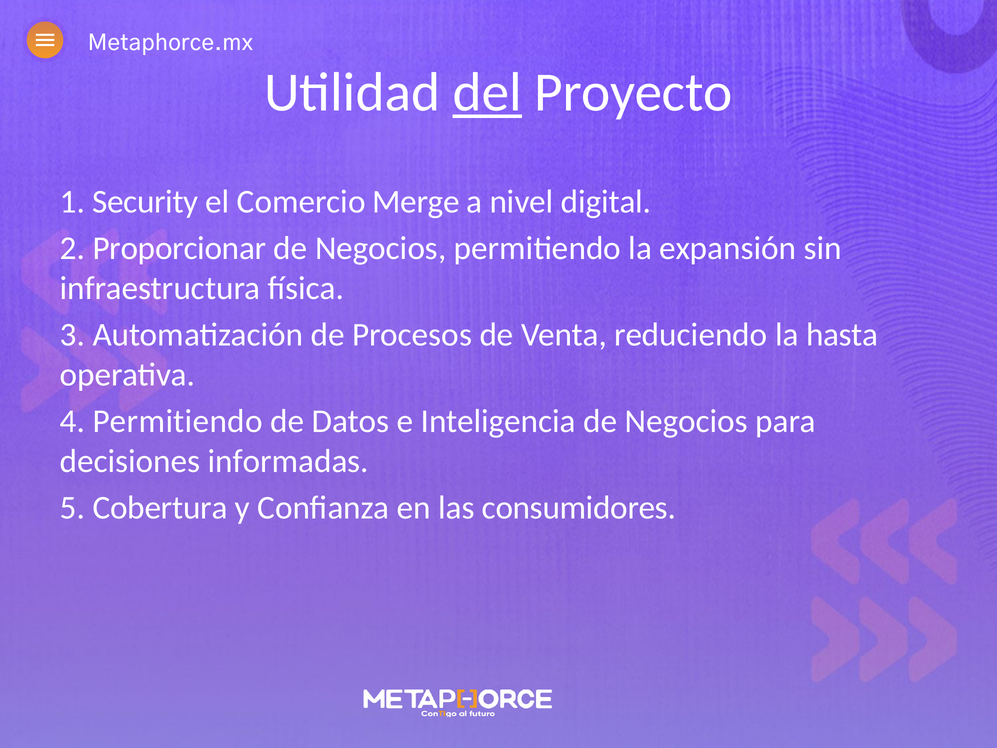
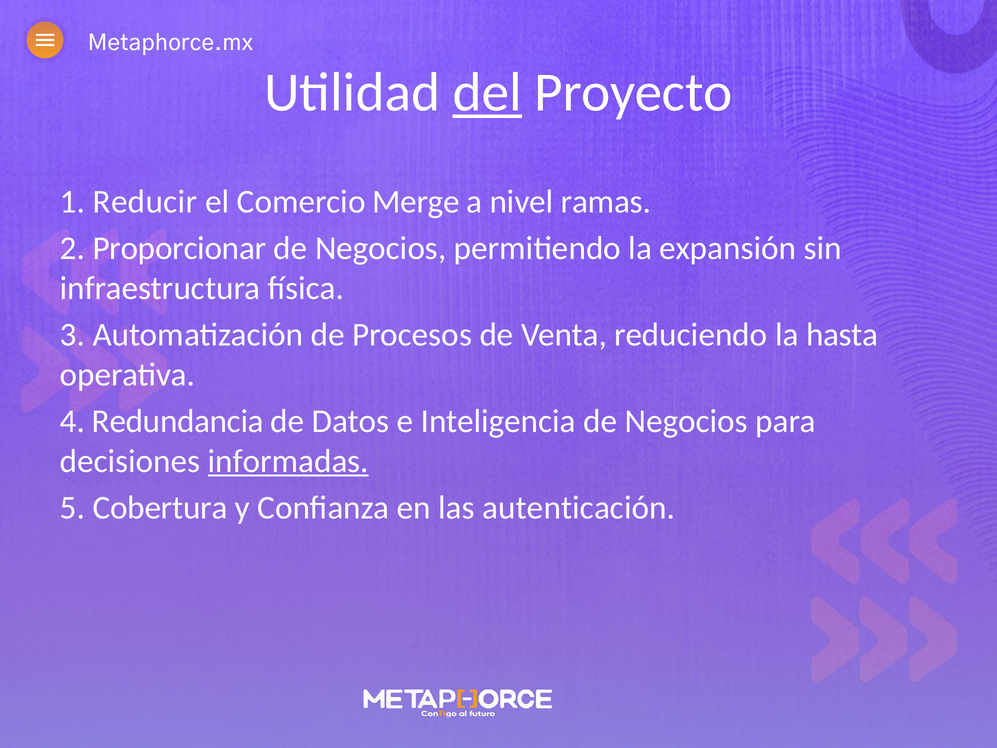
Security: Security -> Reducir
digital: digital -> ramas
4 Permitiendo: Permitiendo -> Redundancia
informadas underline: none -> present
consumidores: consumidores -> autenticación
